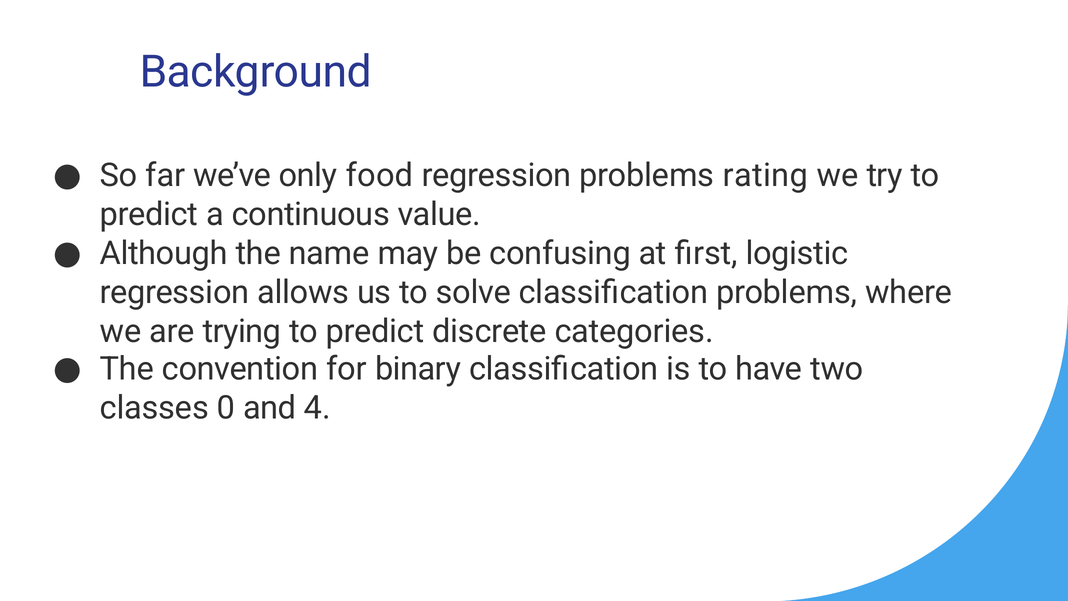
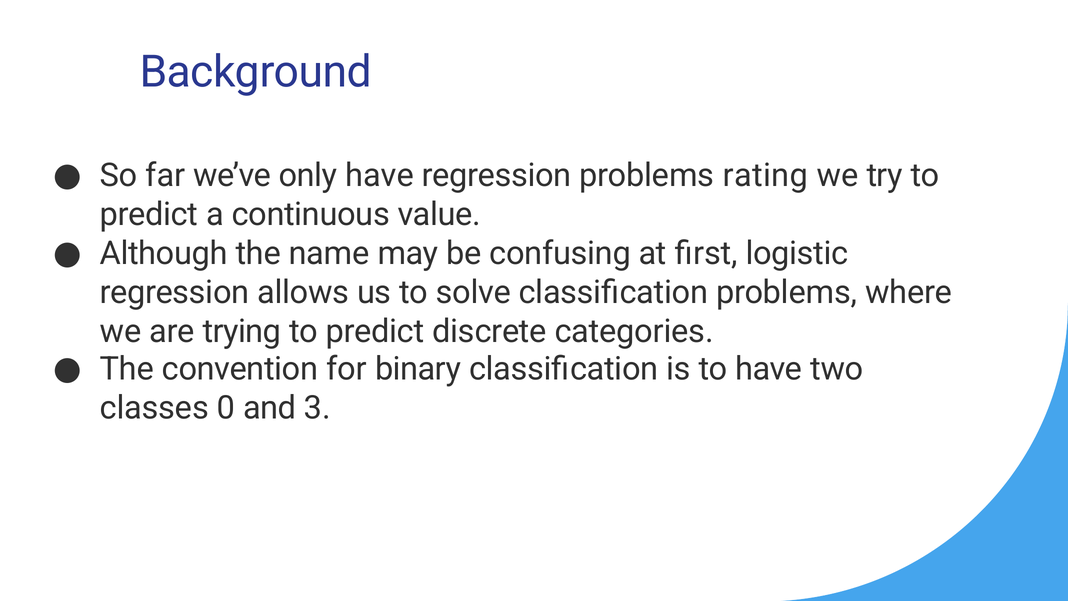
only food: food -> have
4: 4 -> 3
